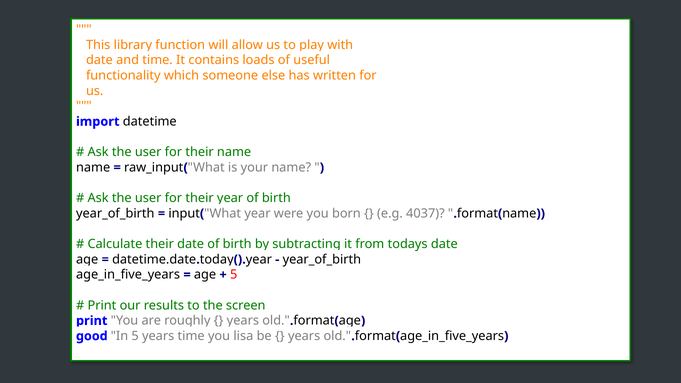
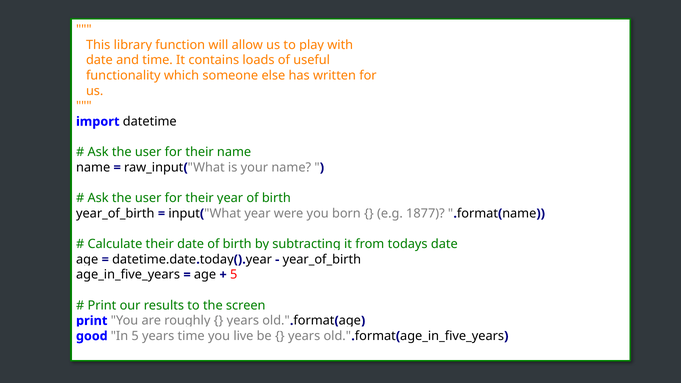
4037: 4037 -> 1877
lisa: lisa -> live
